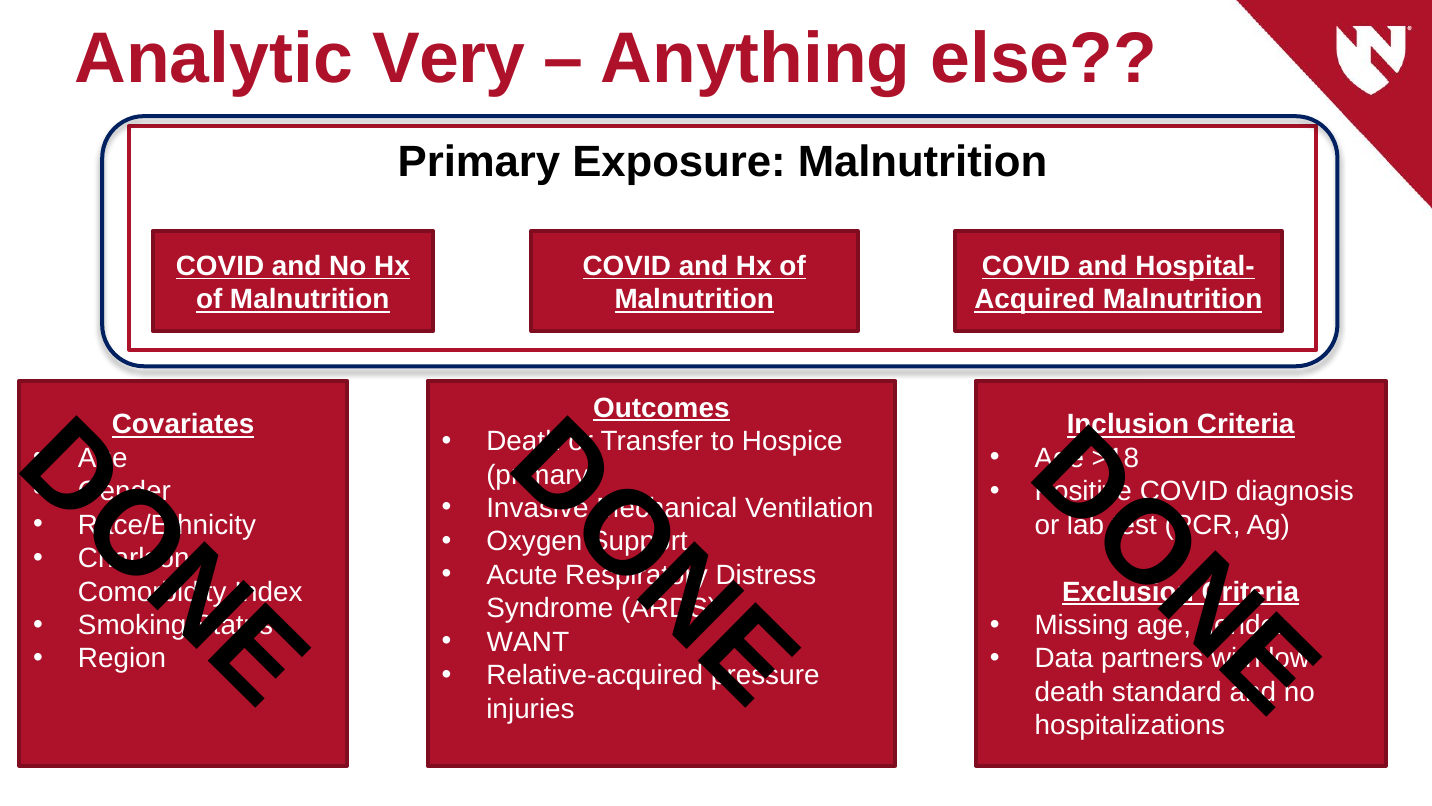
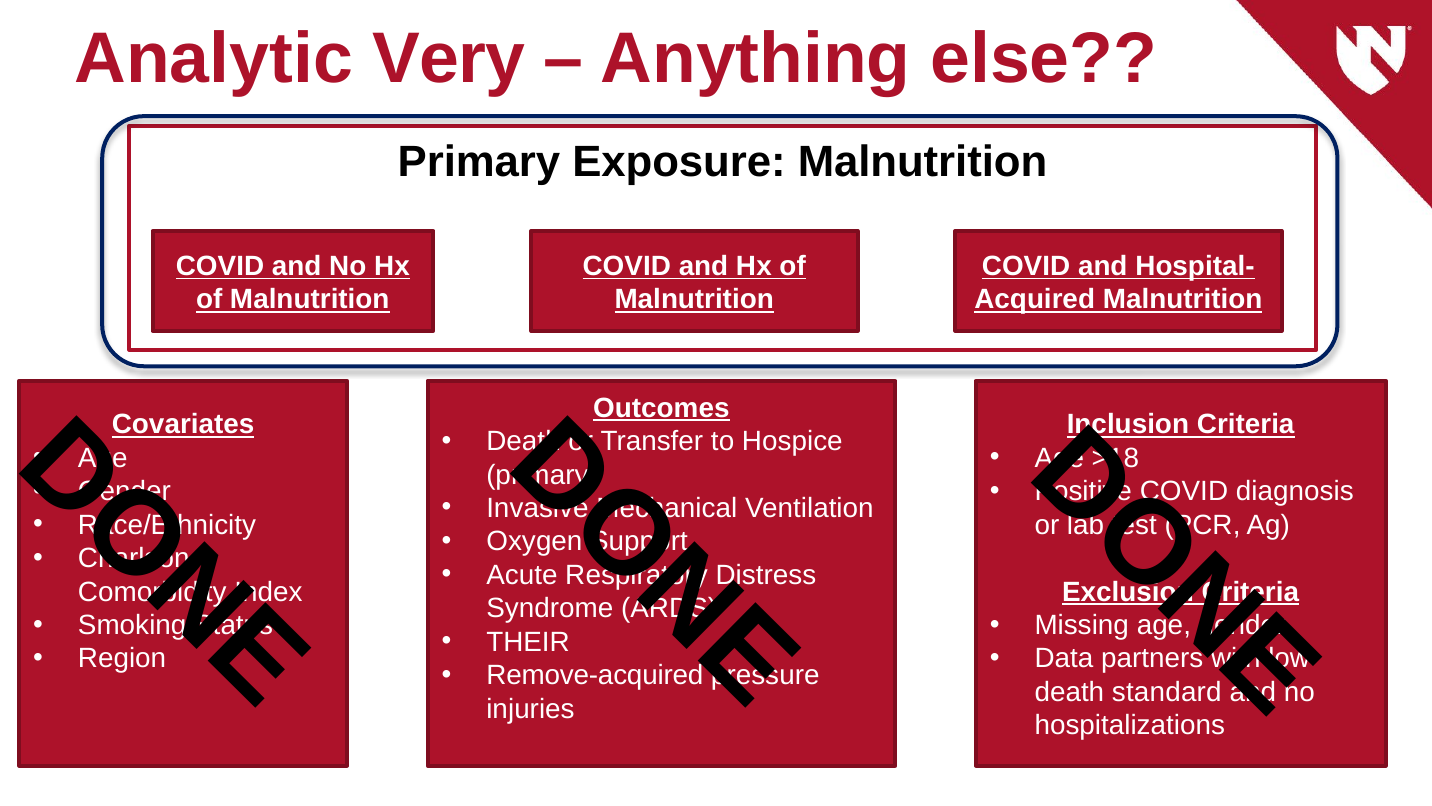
WANT: WANT -> THEIR
Relative-acquired: Relative-acquired -> Remove-acquired
